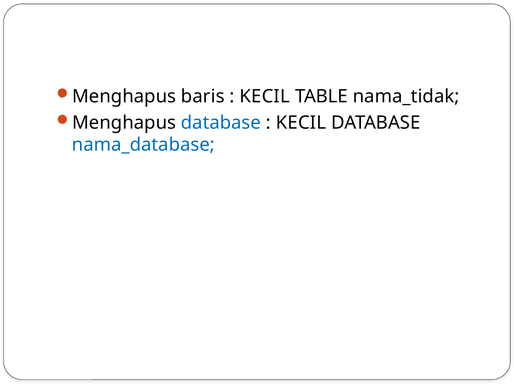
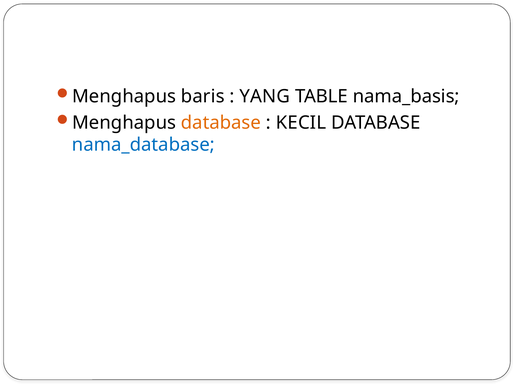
KECIL at (265, 96): KECIL -> YANG
nama_tidak: nama_tidak -> nama_basis
database at (221, 123) colour: blue -> orange
